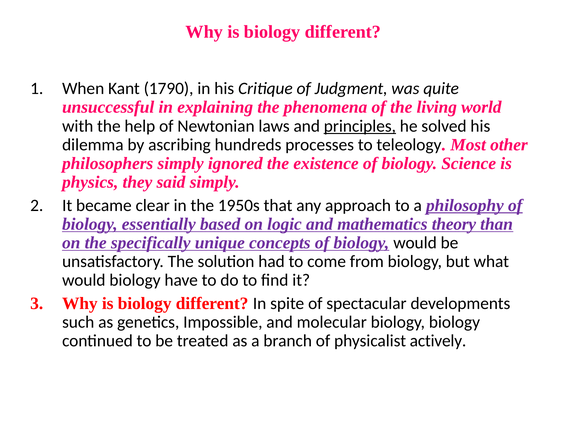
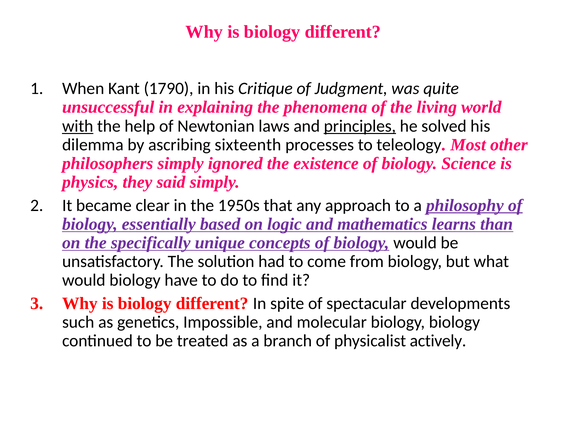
with underline: none -> present
hundreds: hundreds -> sixteenth
theory: theory -> learns
